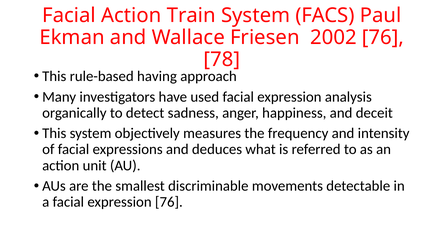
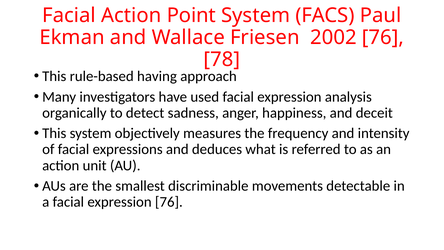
Train: Train -> Point
